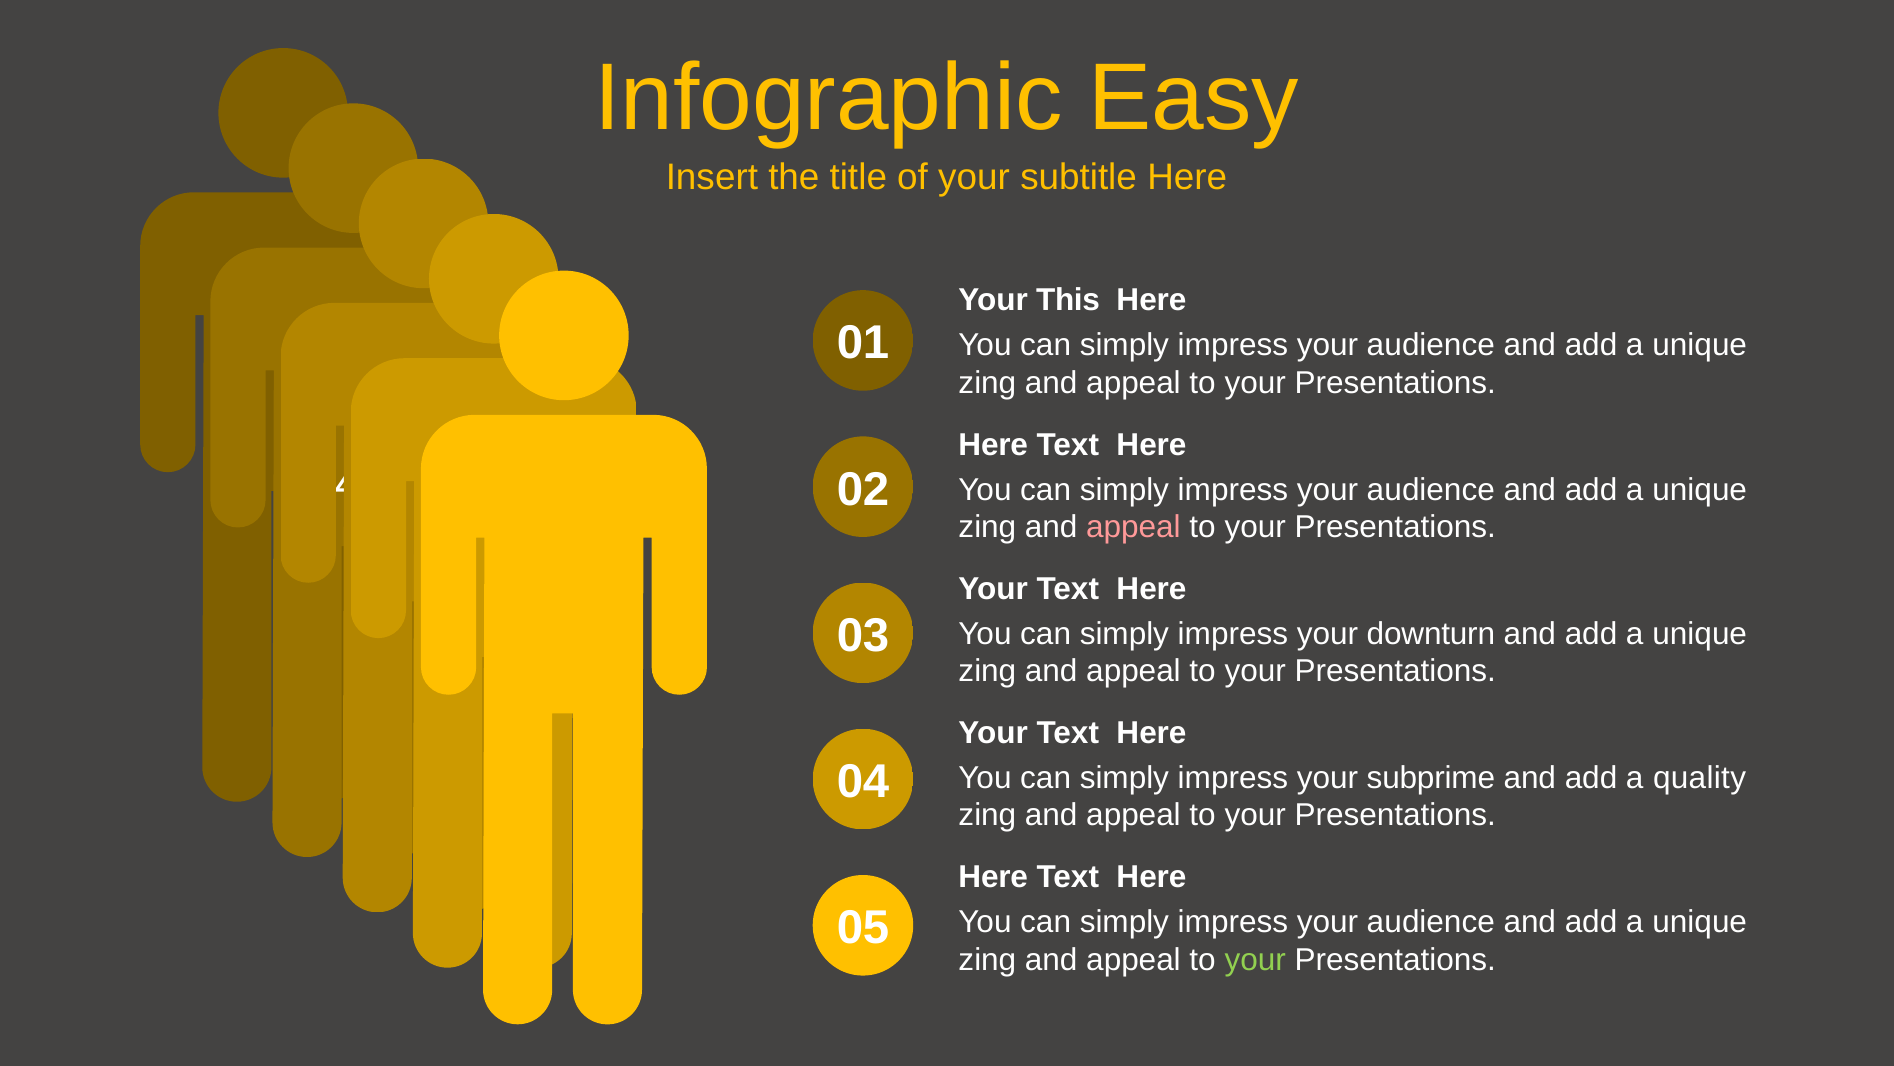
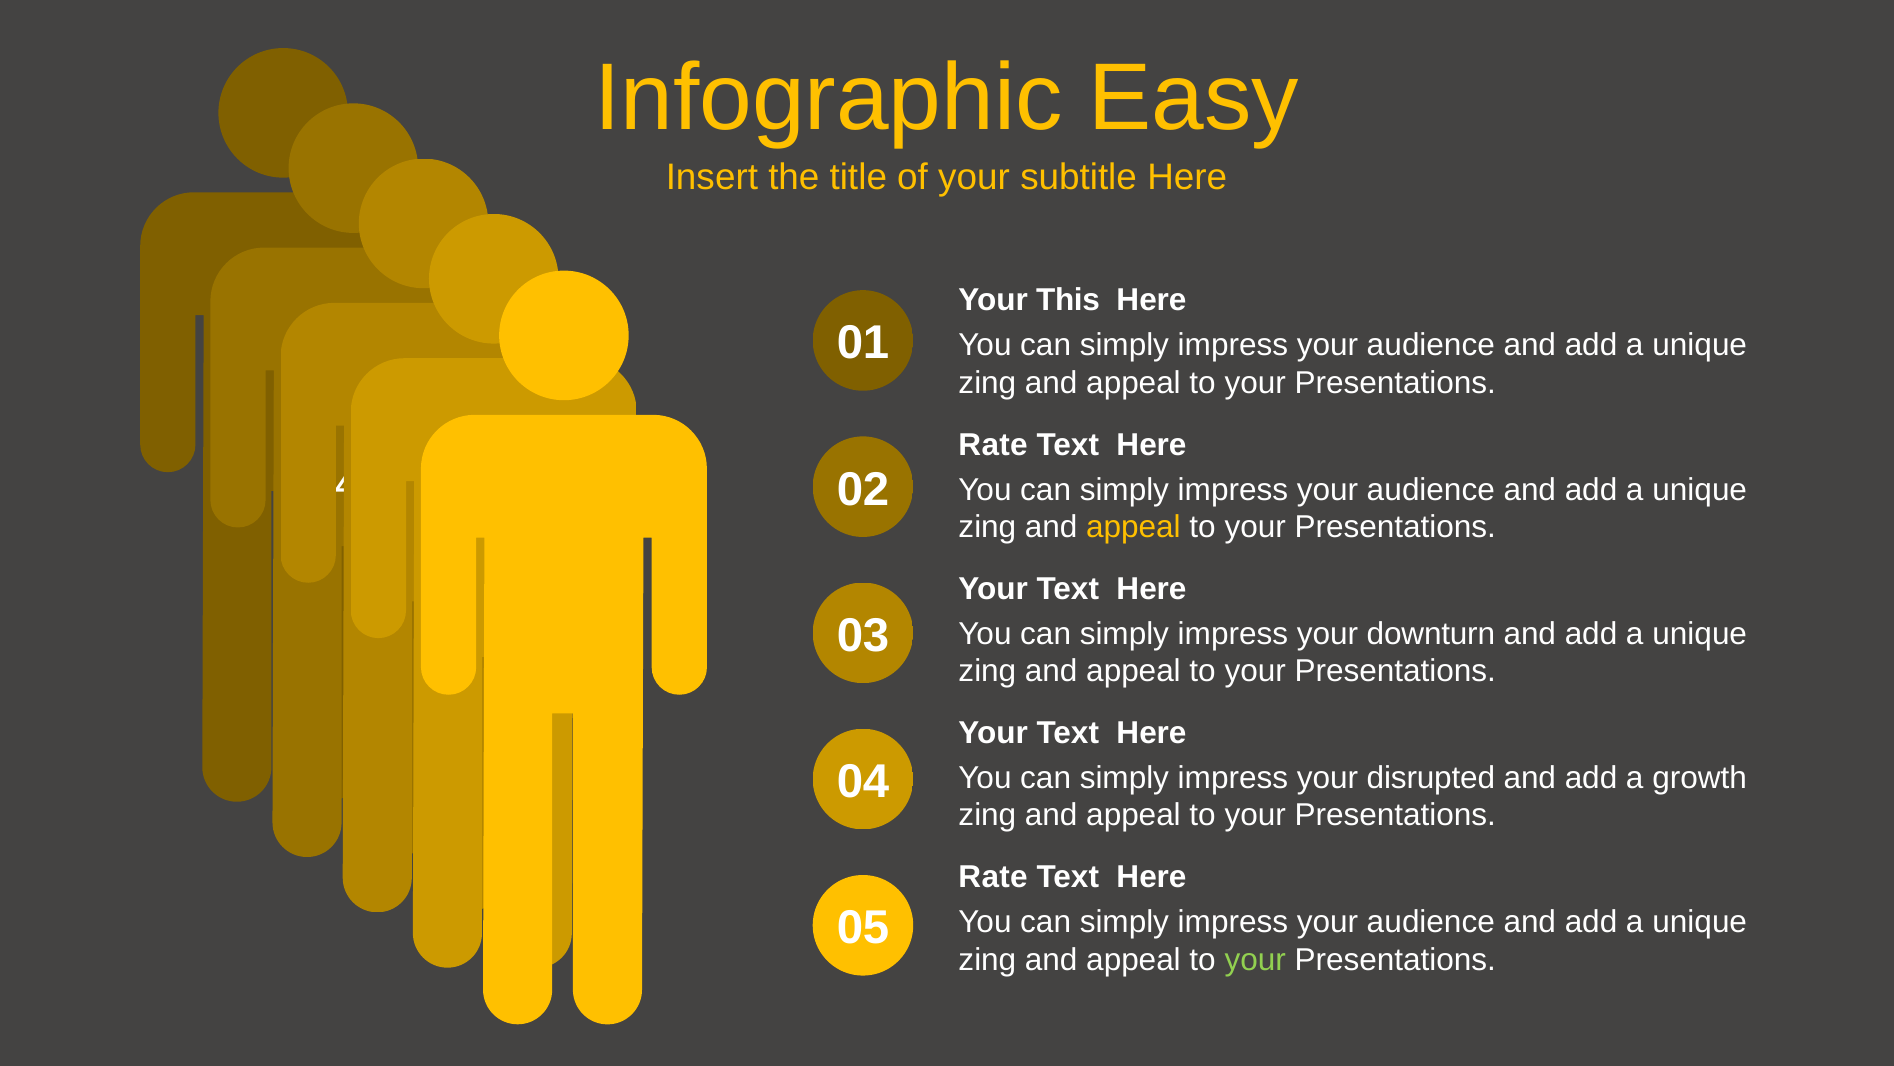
Here at (993, 444): Here -> Rate
appeal at (1133, 527) colour: pink -> yellow
subprime: subprime -> disrupted
quality: quality -> growth
Here at (993, 876): Here -> Rate
